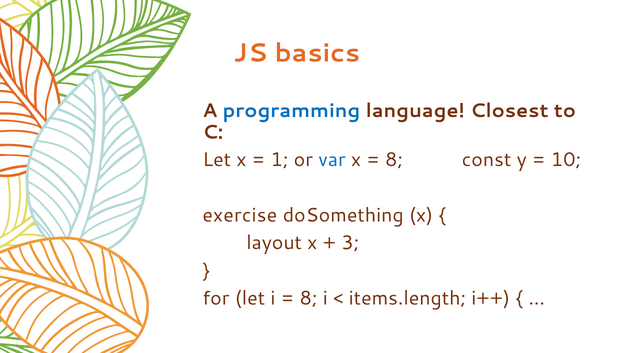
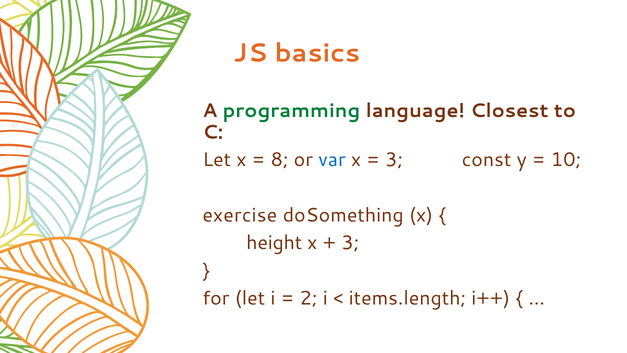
programming colour: blue -> green
1: 1 -> 8
8 at (394, 160): 8 -> 3
layout: layout -> height
8 at (309, 298): 8 -> 2
